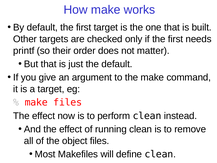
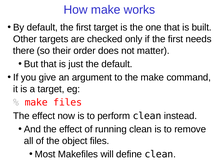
printf: printf -> there
